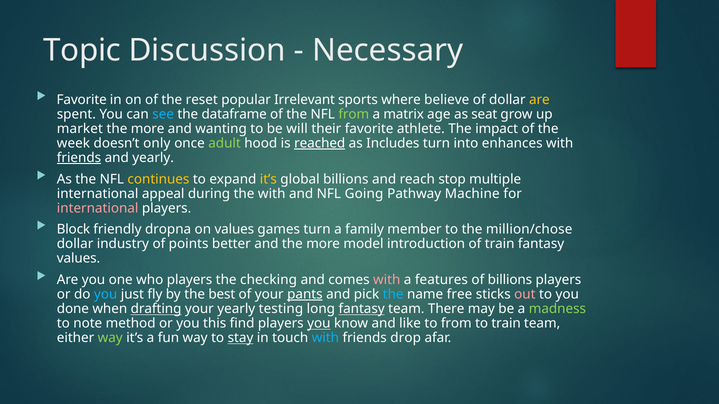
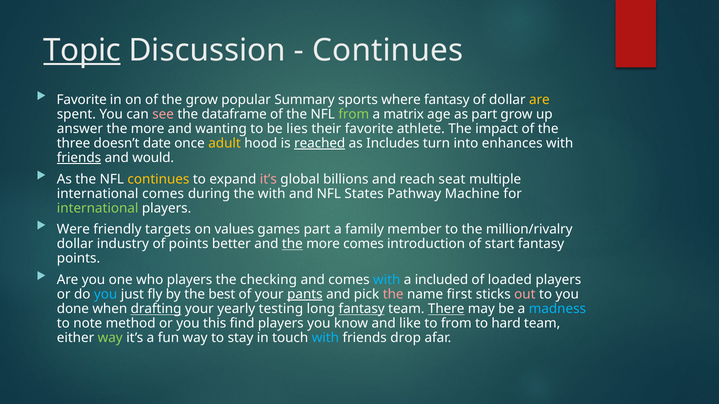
Topic underline: none -> present
Necessary at (388, 50): Necessary -> Continues
the reset: reset -> grow
Irrelevant: Irrelevant -> Summary
where believe: believe -> fantasy
see colour: light blue -> pink
as seat: seat -> part
market: market -> answer
will: will -> lies
week: week -> three
only: only -> date
adult colour: light green -> yellow
and yearly: yearly -> would
it’s at (268, 179) colour: yellow -> pink
stop: stop -> seat
international appeal: appeal -> comes
Going: Going -> States
international at (98, 208) colour: pink -> light green
Block: Block -> Were
dropna: dropna -> targets
games turn: turn -> part
million/chose: million/chose -> million/rivalry
the at (292, 244) underline: none -> present
more model: model -> comes
of train: train -> start
values at (79, 259): values -> points
with at (387, 280) colour: pink -> light blue
features: features -> included
of billions: billions -> loaded
the at (393, 295) colour: light blue -> pink
free: free -> first
There underline: none -> present
madness colour: light green -> light blue
you at (319, 324) underline: present -> none
to train: train -> hard
stay underline: present -> none
